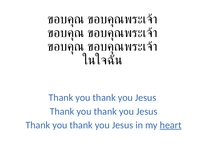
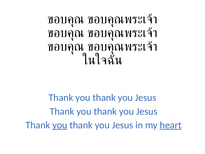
you at (60, 125) underline: none -> present
